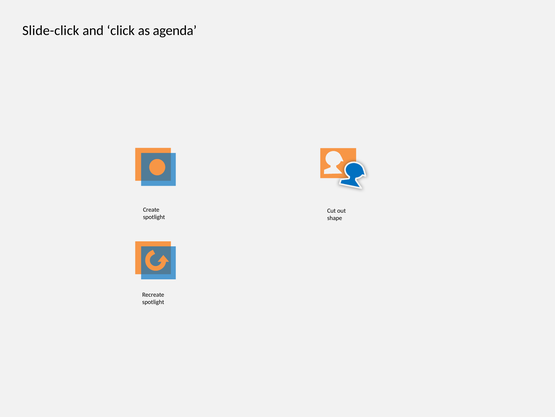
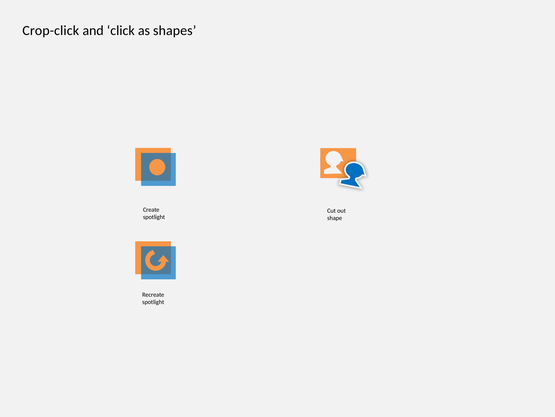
Slide-click: Slide-click -> Crop-click
agenda: agenda -> shapes
